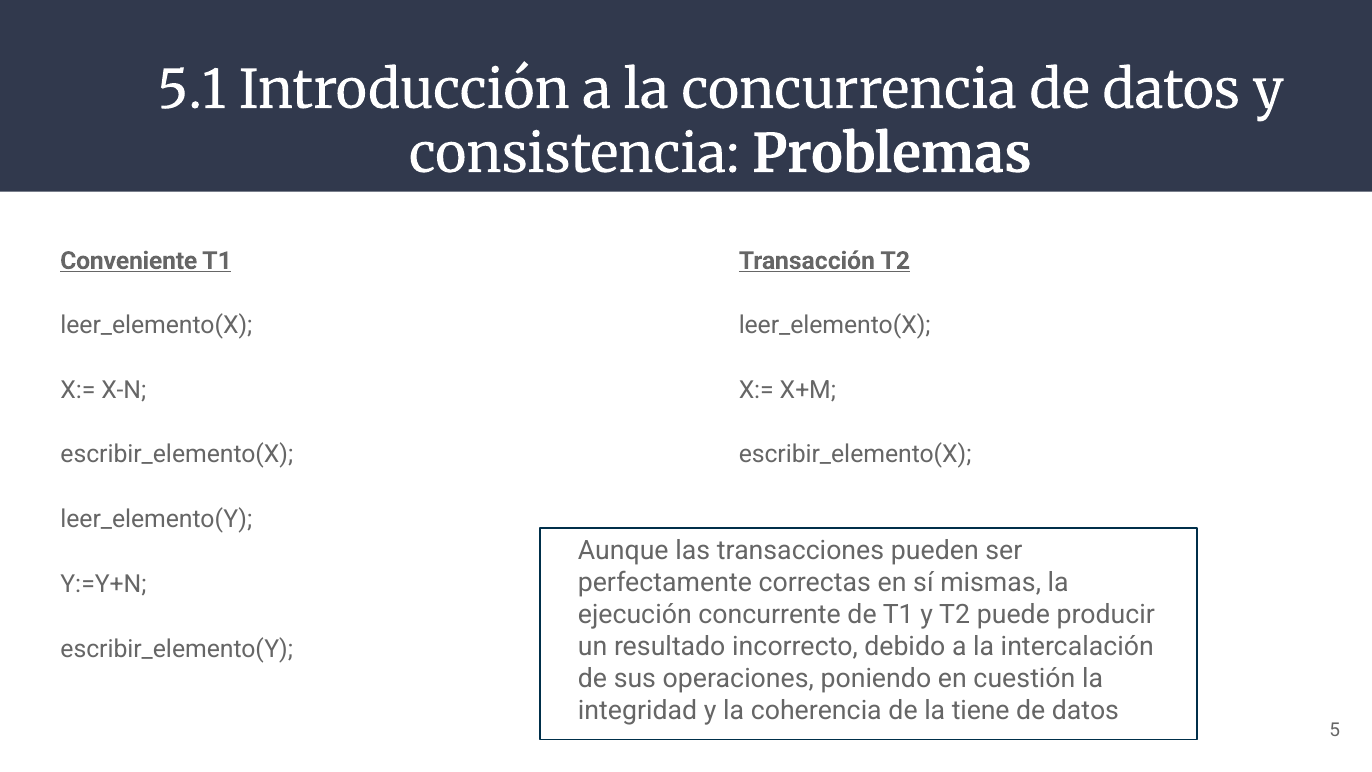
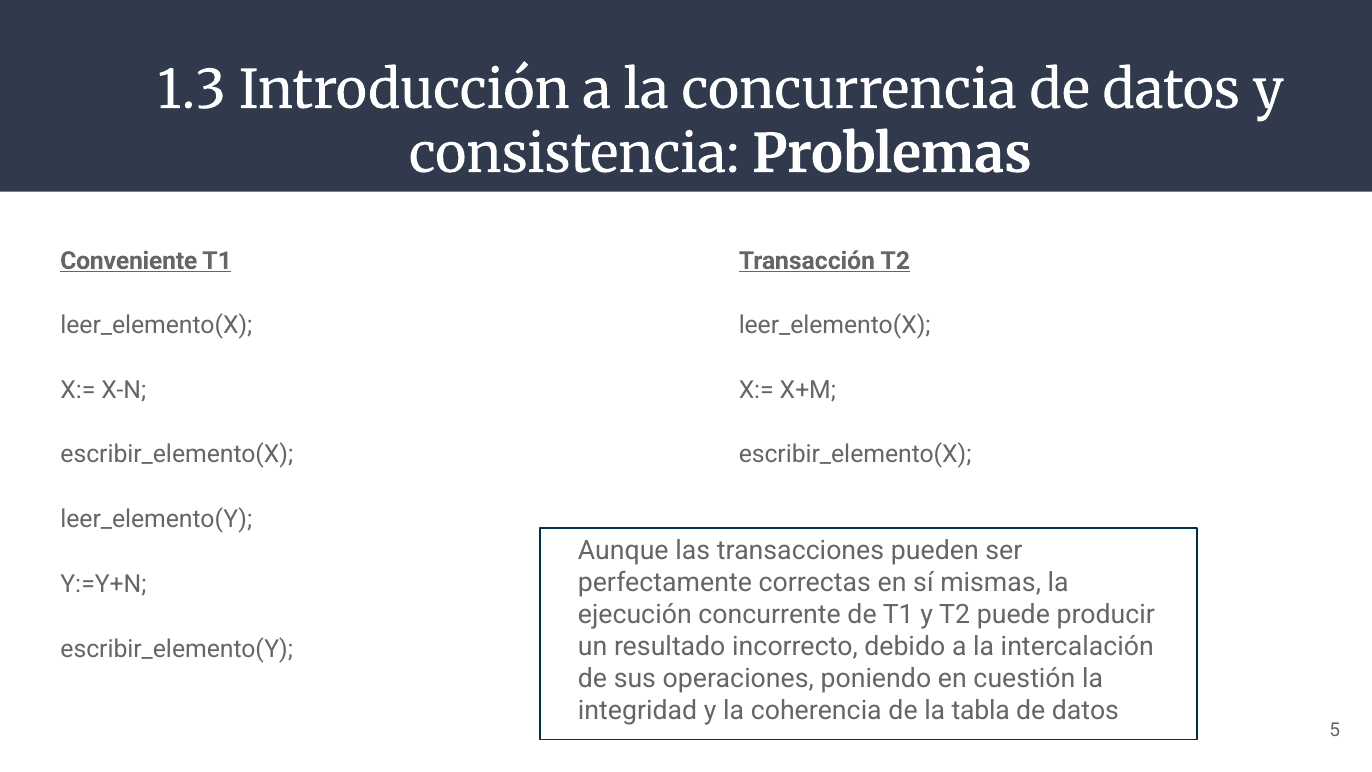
5.1: 5.1 -> 1.3
tiene: tiene -> tabla
